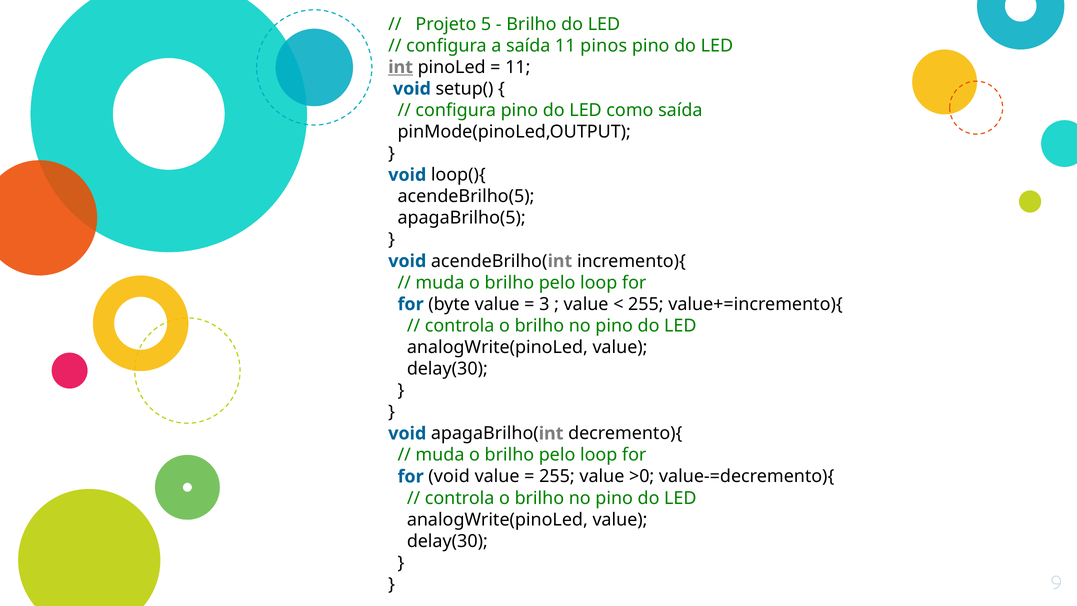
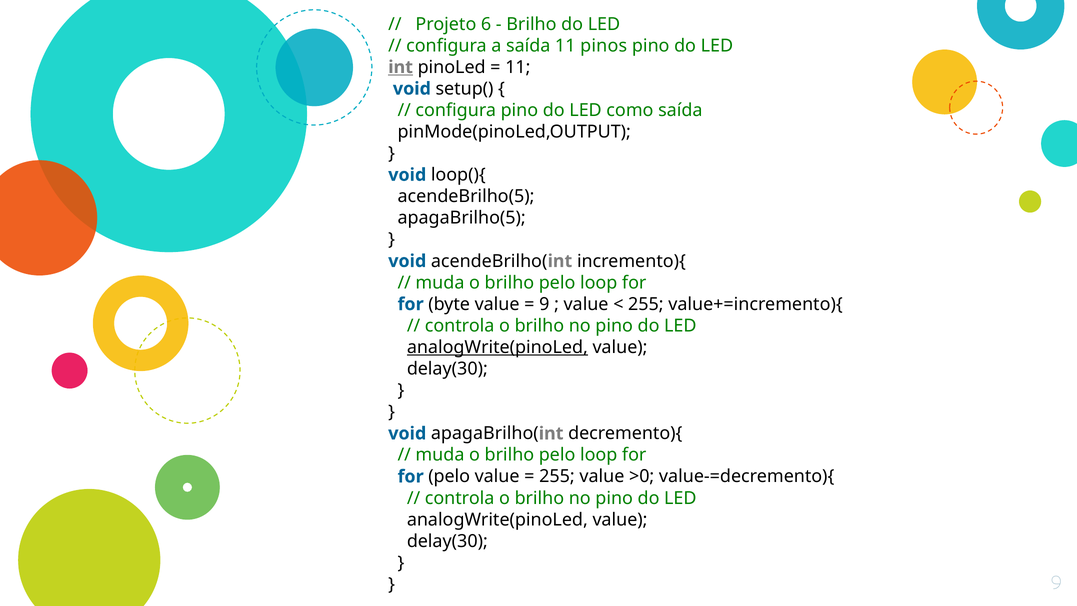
5: 5 -> 6
3 at (544, 304): 3 -> 9
analogWrite(pinoLed at (497, 347) underline: none -> present
for void: void -> pelo
